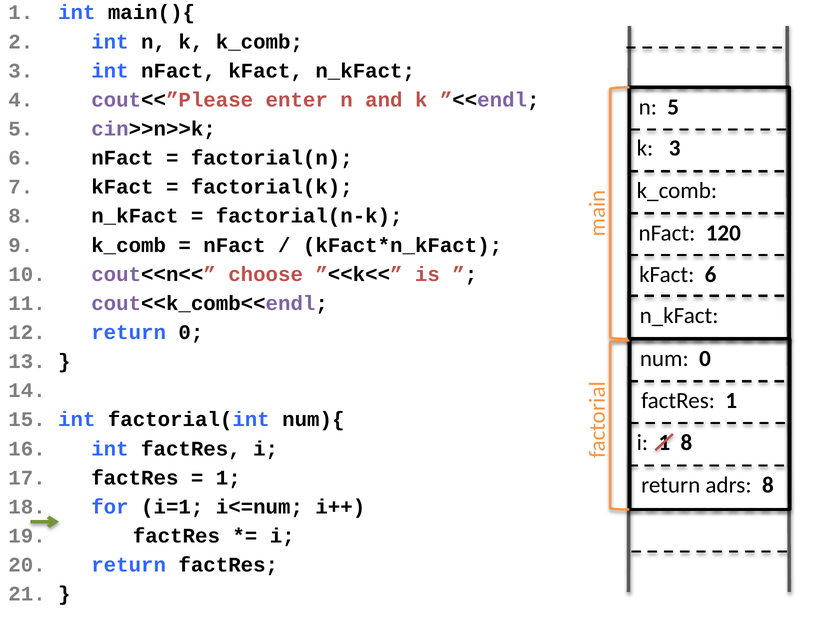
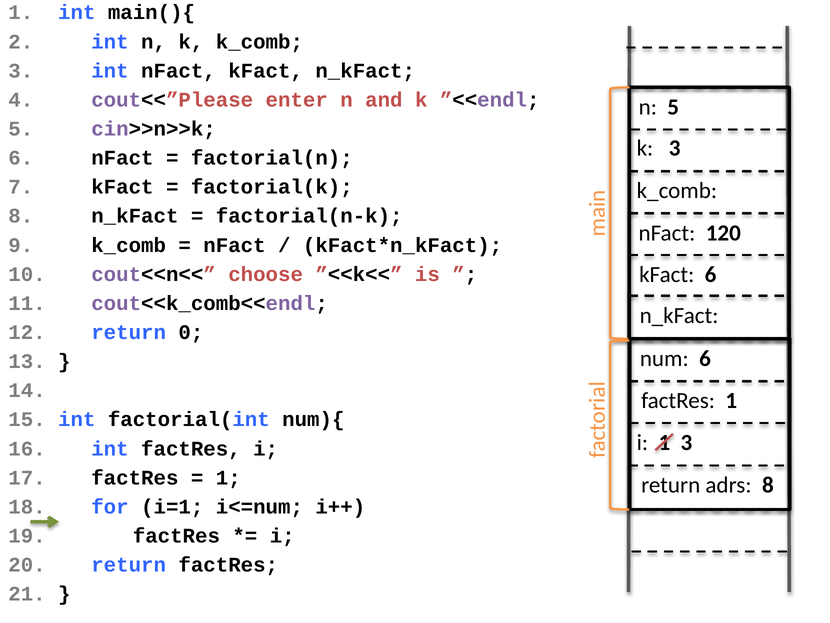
num 0: 0 -> 6
8 at (686, 442): 8 -> 3
